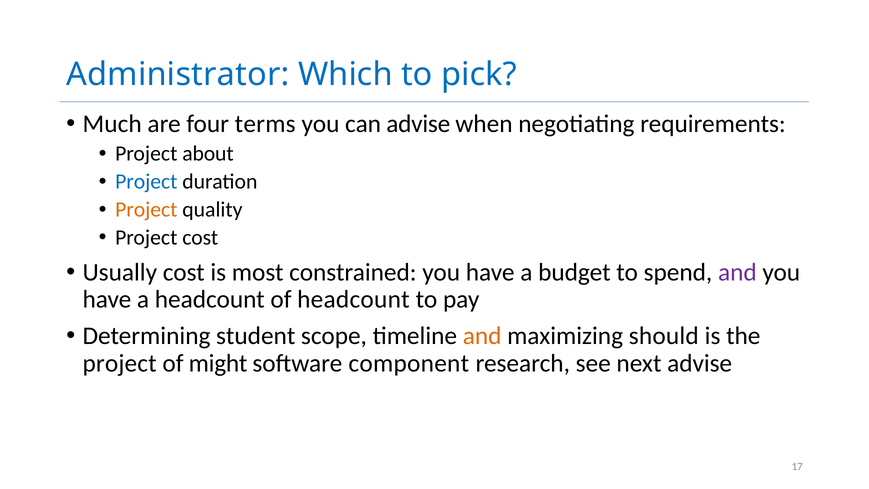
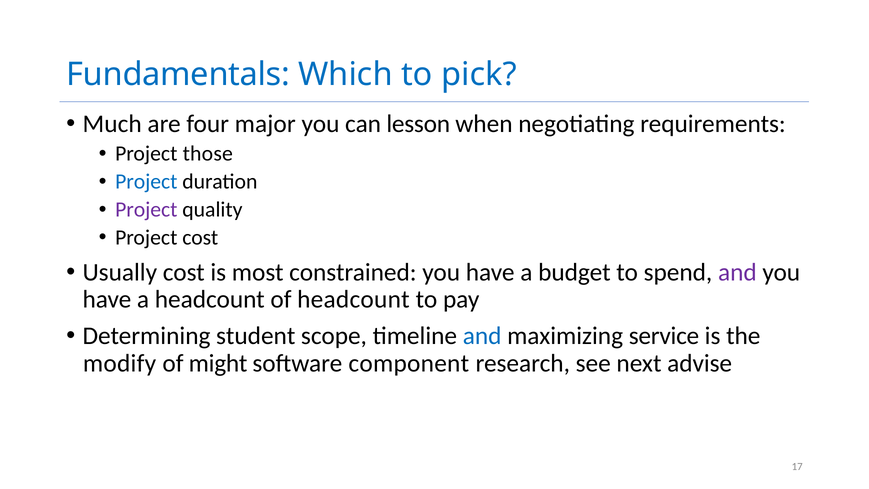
Administrator: Administrator -> Fundamentals
terms: terms -> major
can advise: advise -> lesson
about: about -> those
Project at (146, 210) colour: orange -> purple
and at (482, 336) colour: orange -> blue
should: should -> service
project at (120, 363): project -> modify
